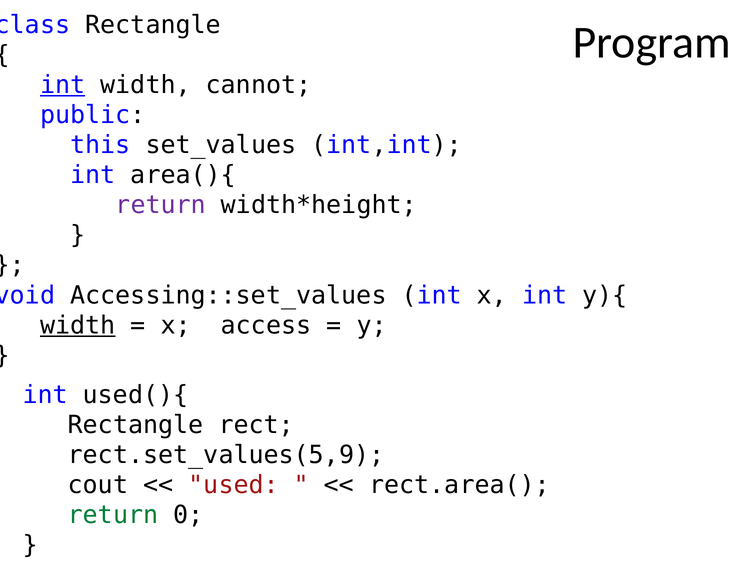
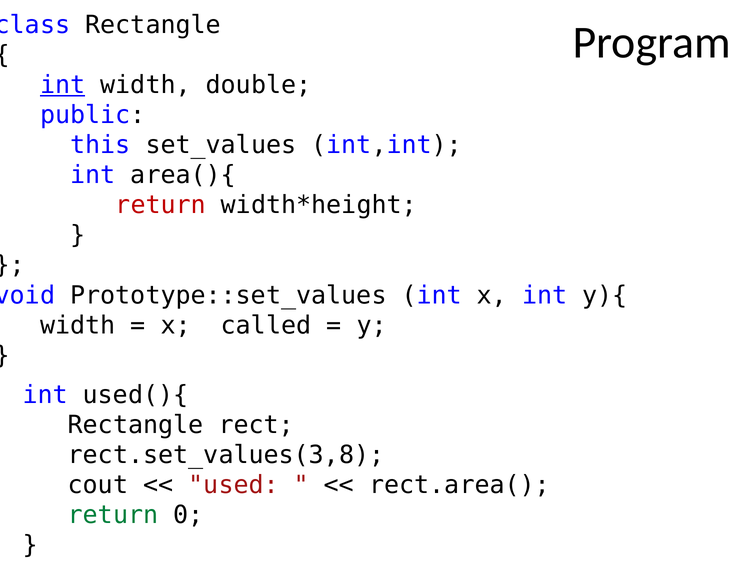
cannot: cannot -> double
return at (161, 205) colour: purple -> red
Accessing::set_values: Accessing::set_values -> Prototype::set_values
width at (78, 325) underline: present -> none
access: access -> called
rect.set_values(5,9: rect.set_values(5,9 -> rect.set_values(3,8
